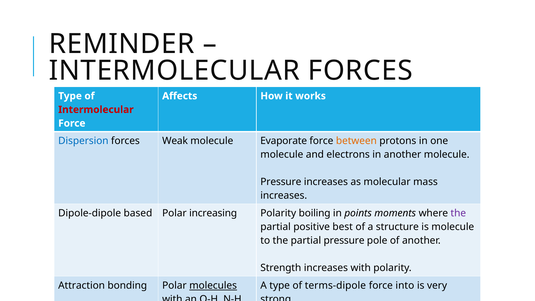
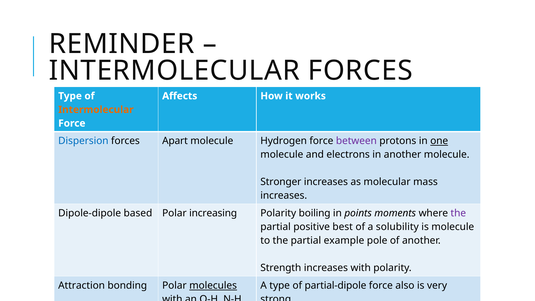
Intermolecular at (96, 110) colour: red -> orange
Weak: Weak -> Apart
molecule Evaporate: Evaporate -> Hydrogen
between at (356, 141) colour: orange -> purple
one underline: none -> present
Pressure at (281, 182): Pressure -> Stronger
structure: structure -> solubility
partial pressure: pressure -> example
terms-dipole: terms-dipole -> partial-dipole
into: into -> also
